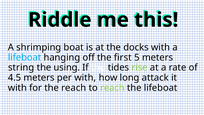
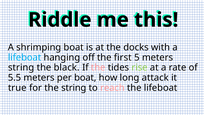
using: using -> black
the at (98, 67) colour: white -> pink
4.5: 4.5 -> 5.5
per with: with -> boat
with at (17, 88): with -> true
the reach: reach -> string
reach at (112, 88) colour: light green -> pink
